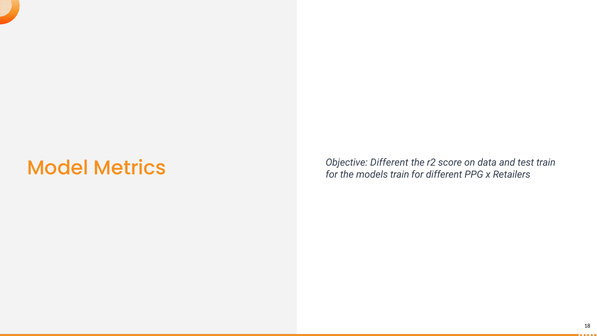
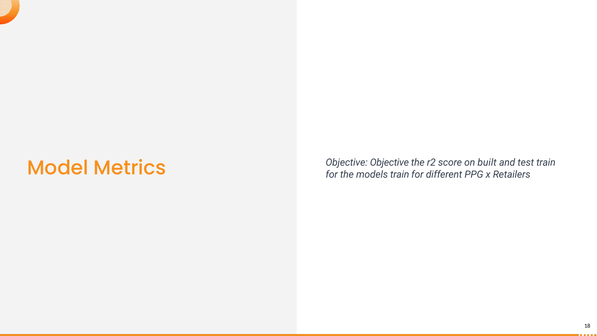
Objective Different: Different -> Objective
data: data -> built
